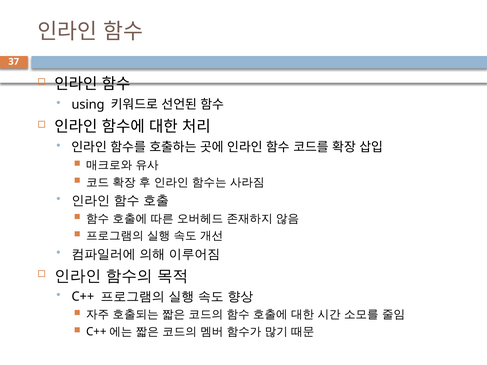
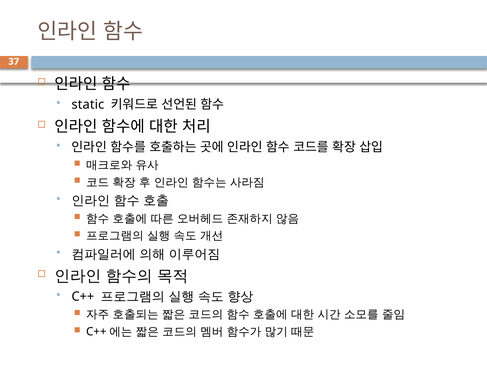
using: using -> static
